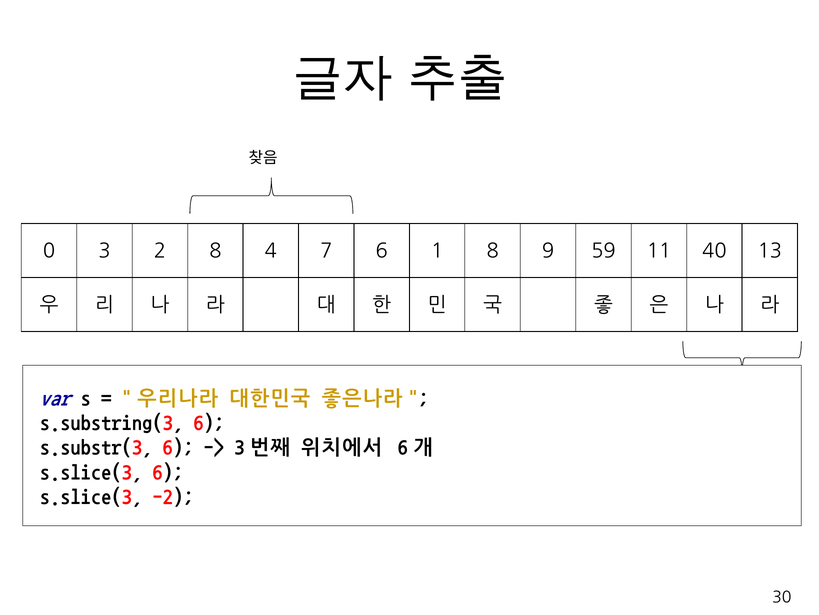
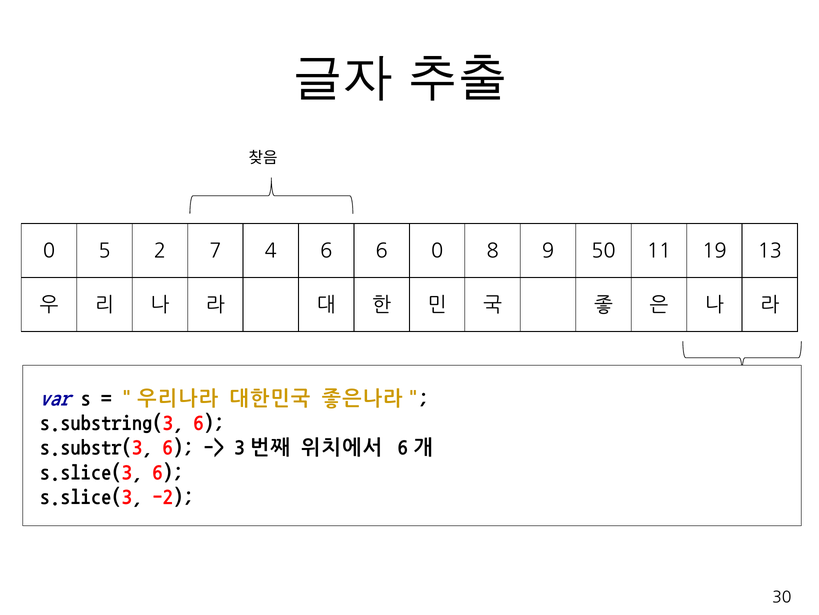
3: 3 -> 5
2 8: 8 -> 7
4 7: 7 -> 6
6 1: 1 -> 0
59: 59 -> 50
40: 40 -> 19
